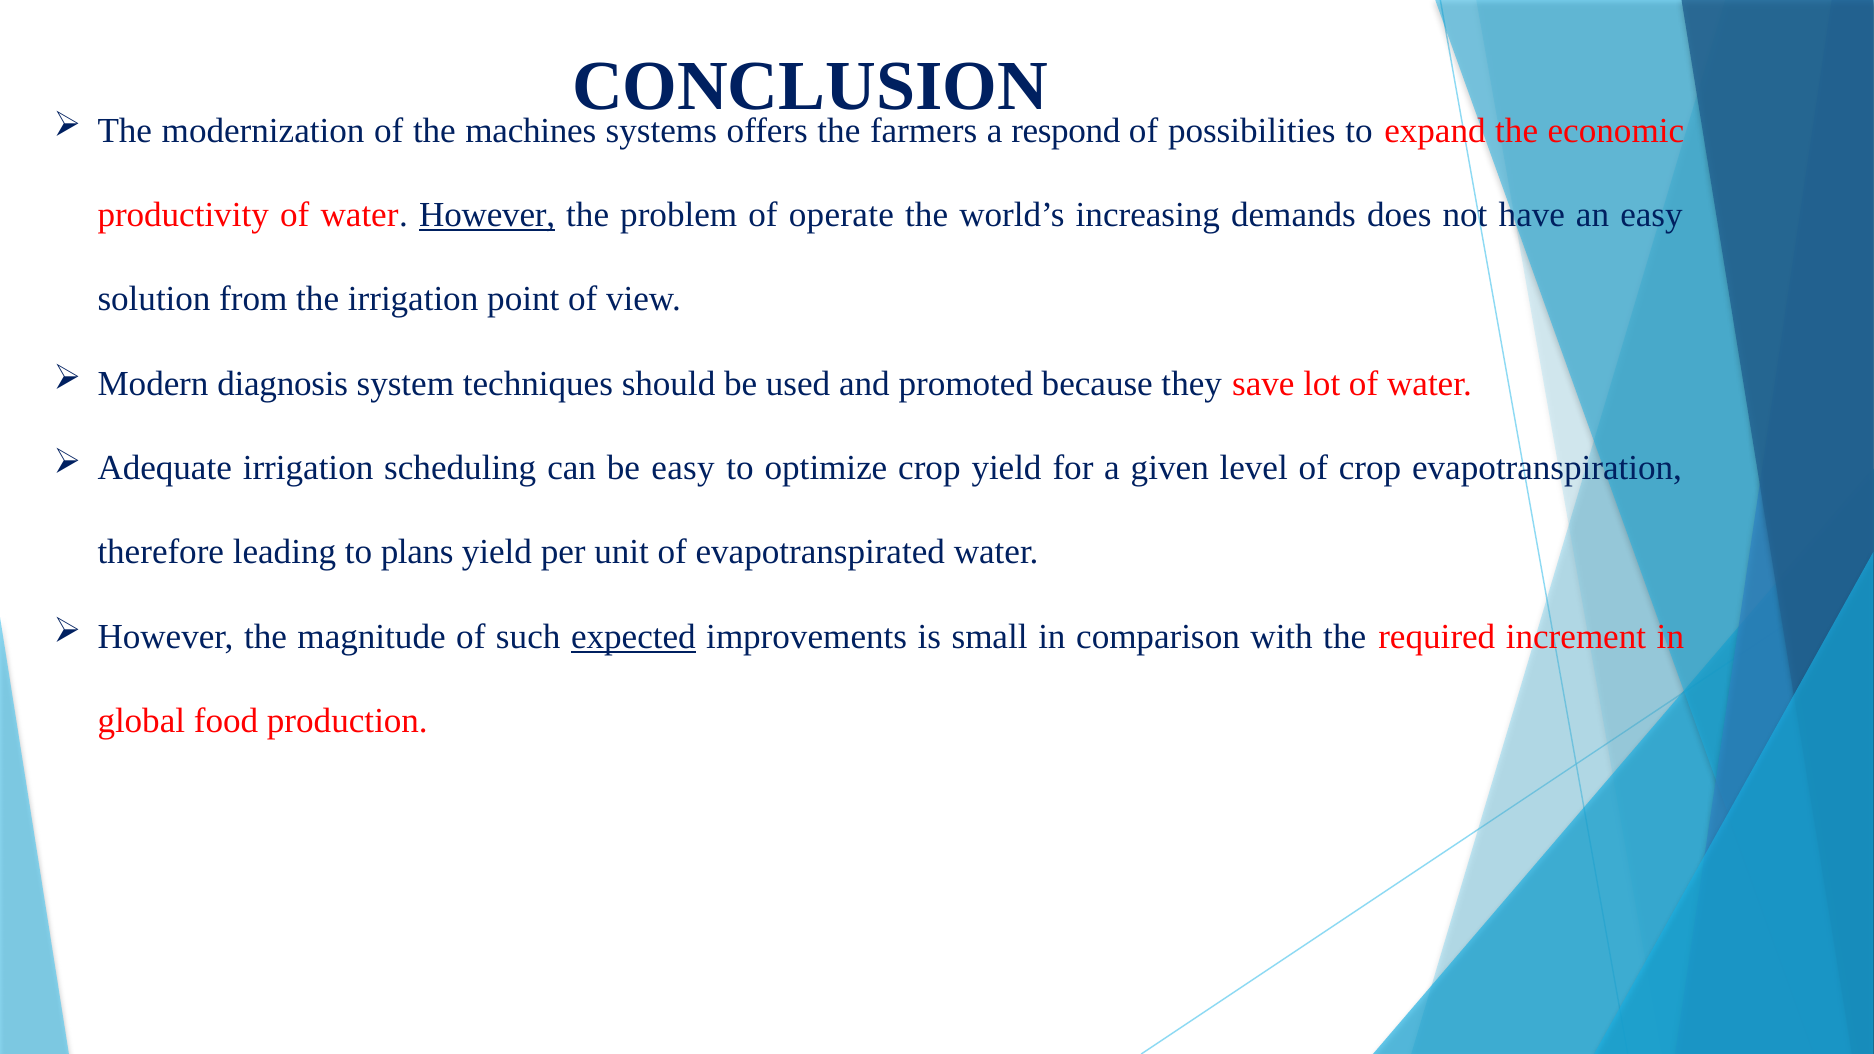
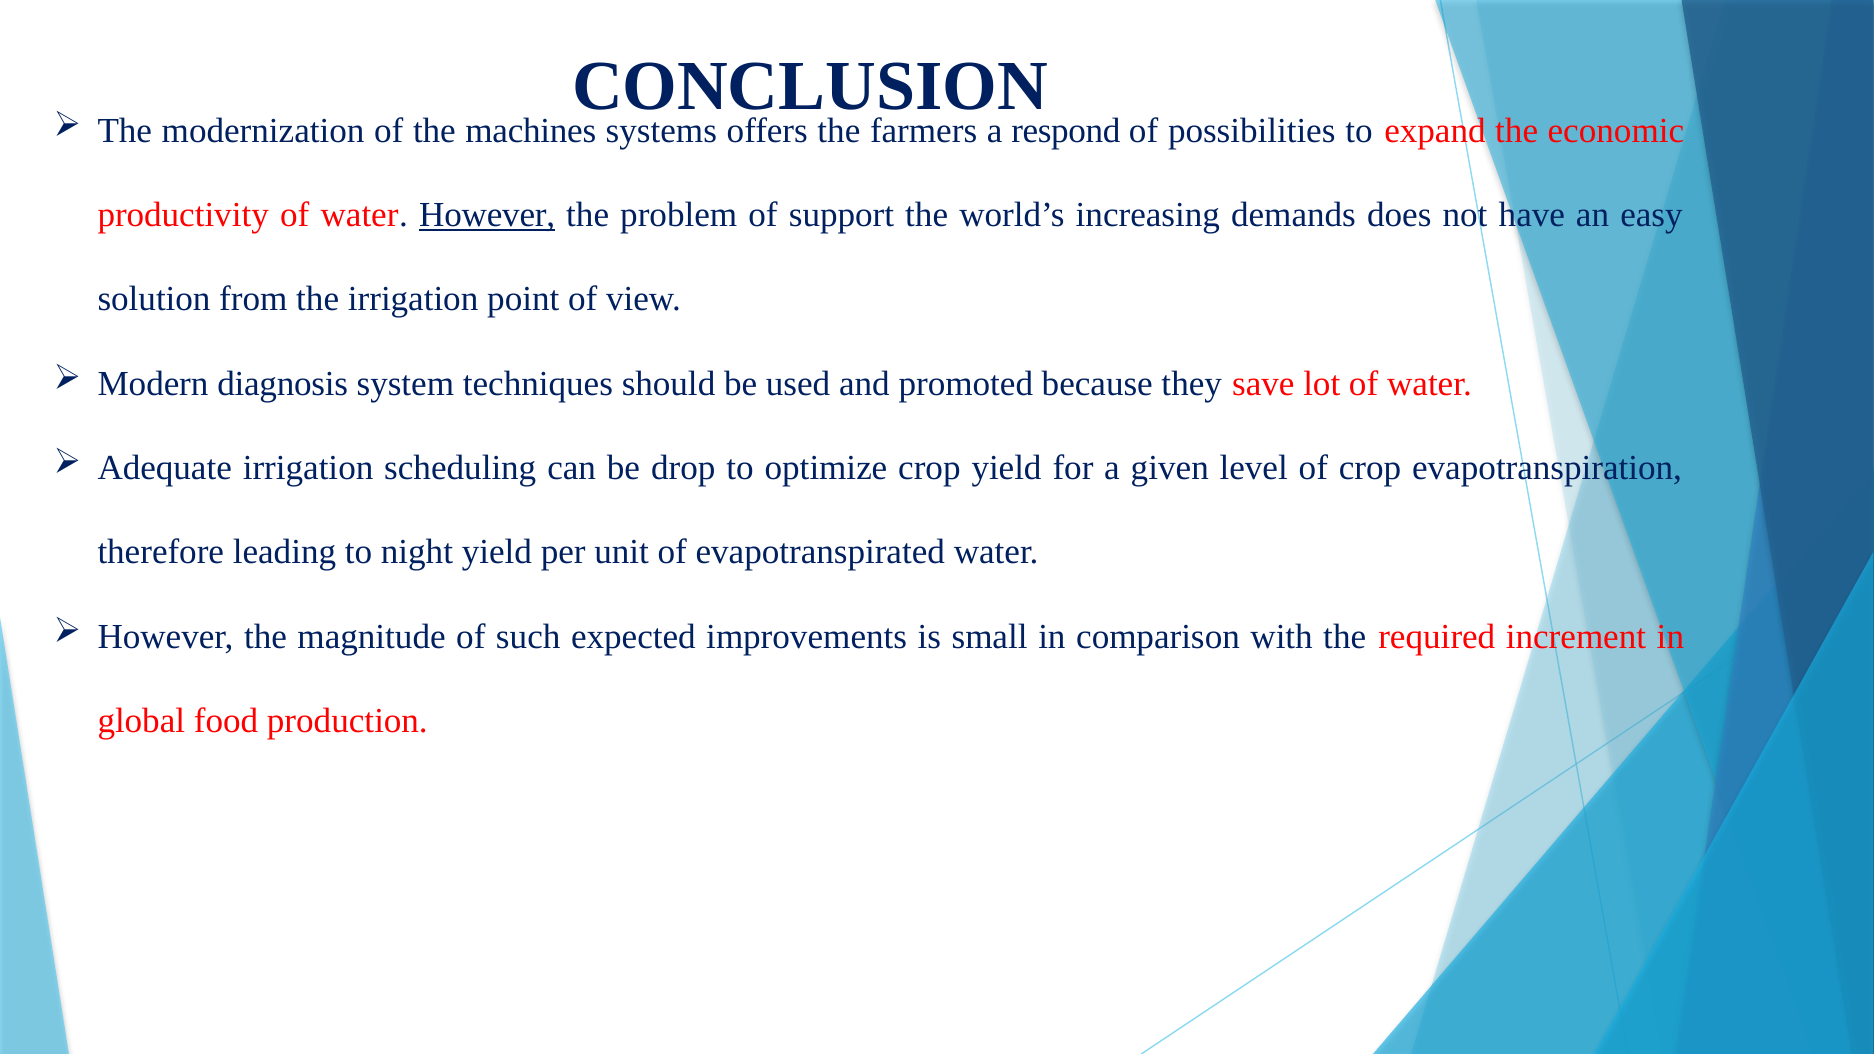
operate: operate -> support
be easy: easy -> drop
plans: plans -> night
expected underline: present -> none
